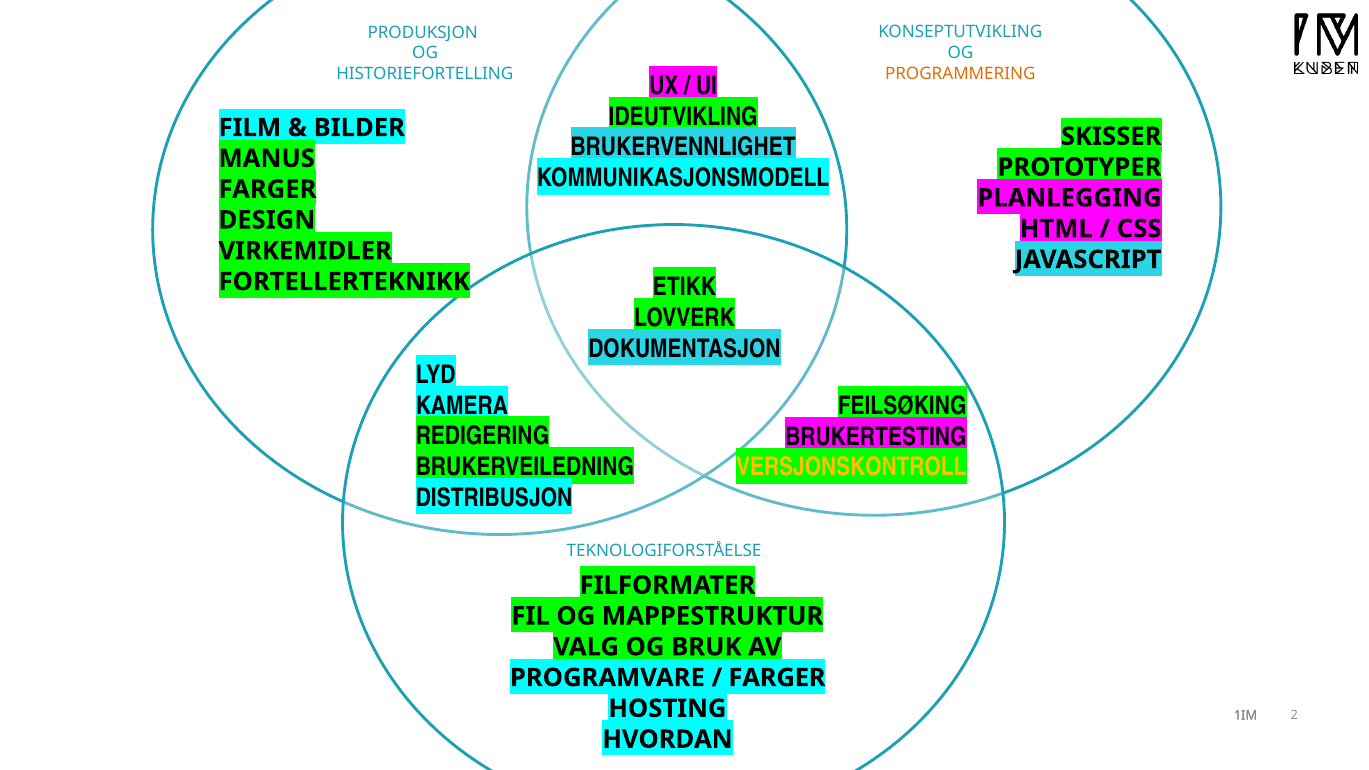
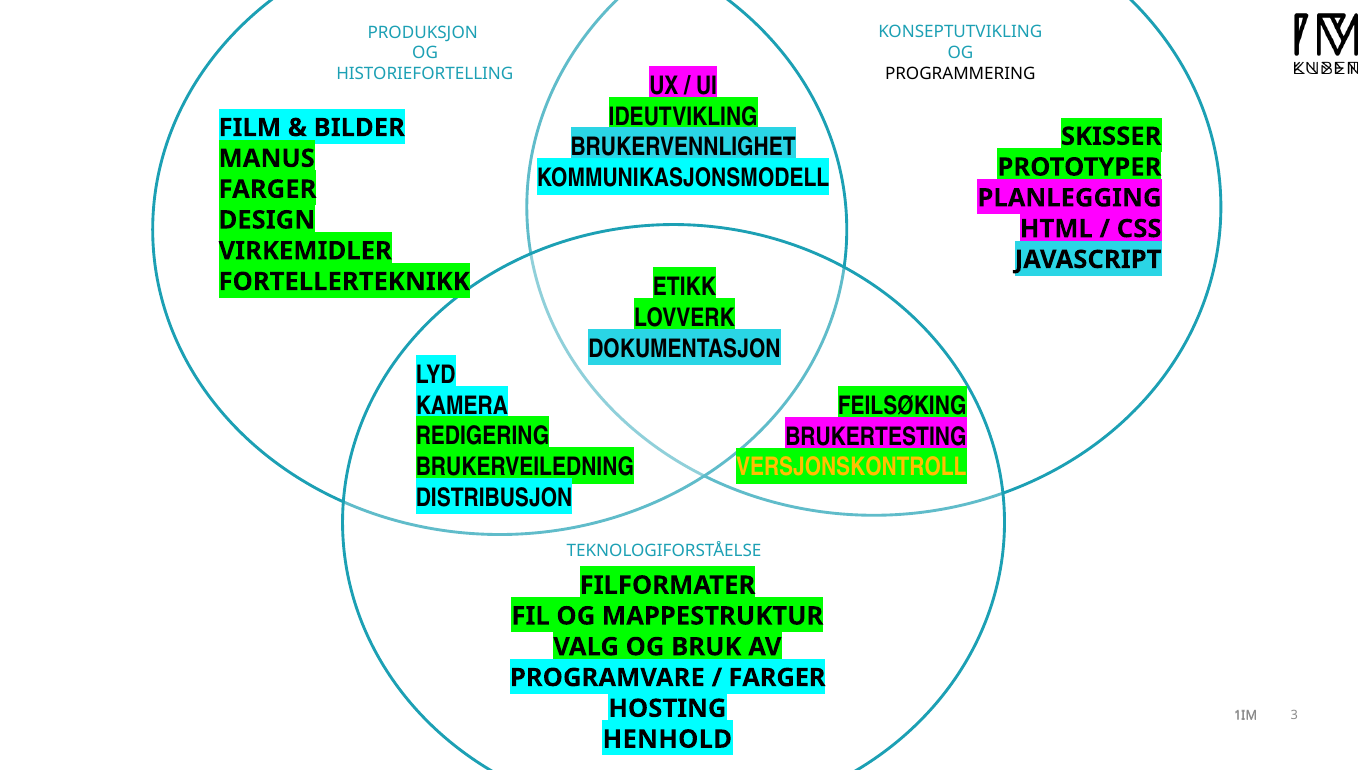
PROGRAMMERING colour: orange -> black
2: 2 -> 3
HVORDAN: HVORDAN -> HENHOLD
